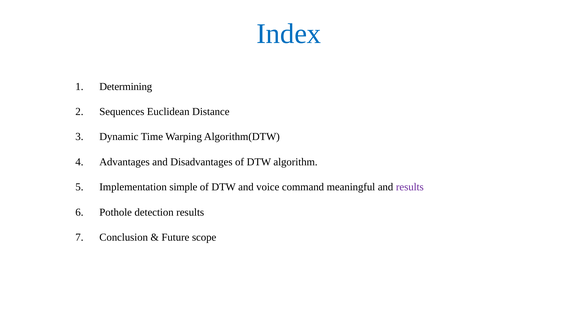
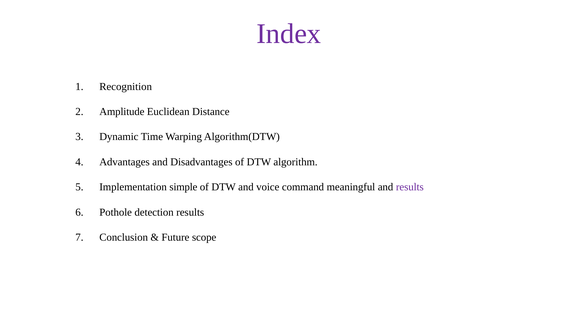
Index colour: blue -> purple
Determining: Determining -> Recognition
Sequences: Sequences -> Amplitude
